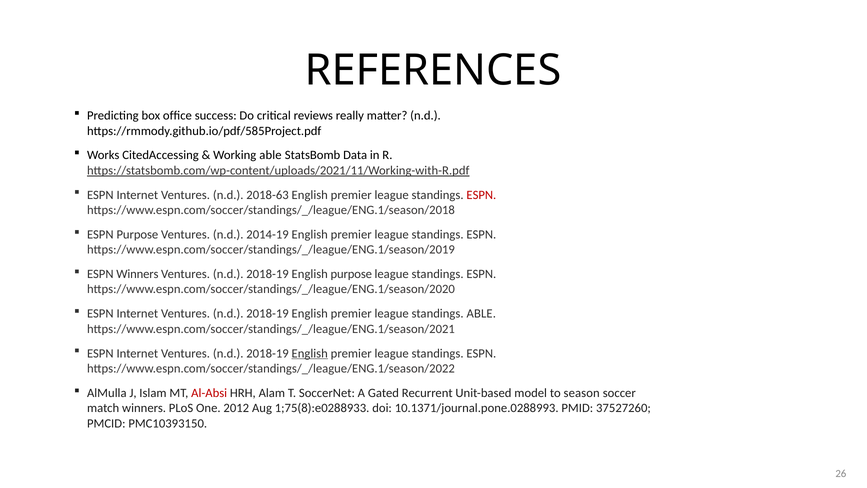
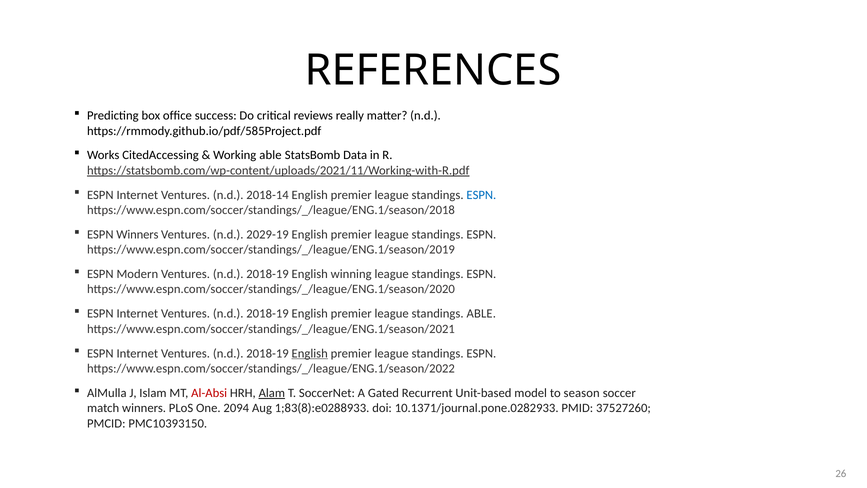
2018-63: 2018-63 -> 2018-14
ESPN at (481, 195) colour: red -> blue
ESPN Purpose: Purpose -> Winners
2014-19: 2014-19 -> 2029-19
ESPN Winners: Winners -> Modern
English purpose: purpose -> winning
Alam underline: none -> present
2012: 2012 -> 2094
1;75(8):e0288933: 1;75(8):e0288933 -> 1;83(8):e0288933
10.1371/journal.pone.0288993: 10.1371/journal.pone.0288993 -> 10.1371/journal.pone.0282933
